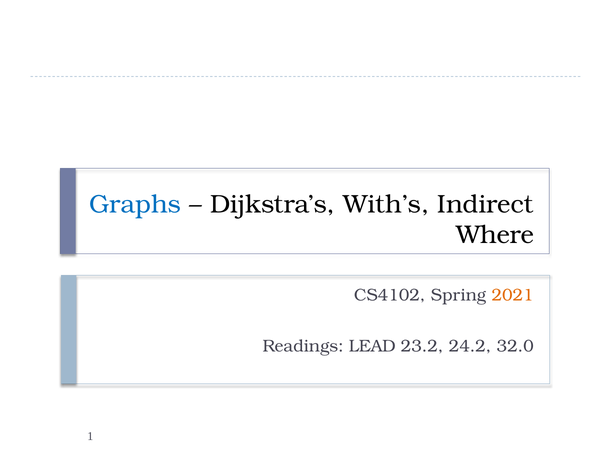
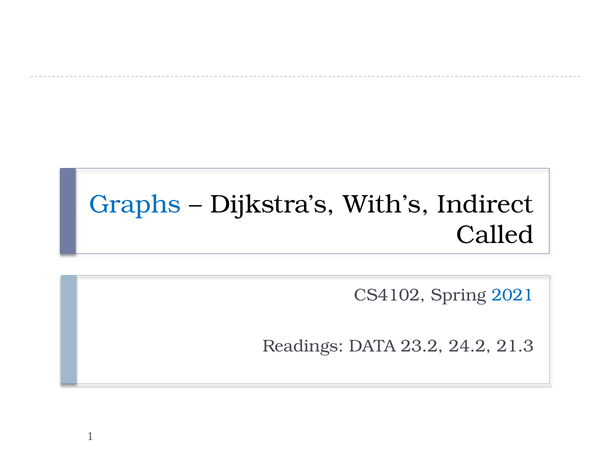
Where: Where -> Called
2021 colour: orange -> blue
LEAD: LEAD -> DATA
32.0: 32.0 -> 21.3
